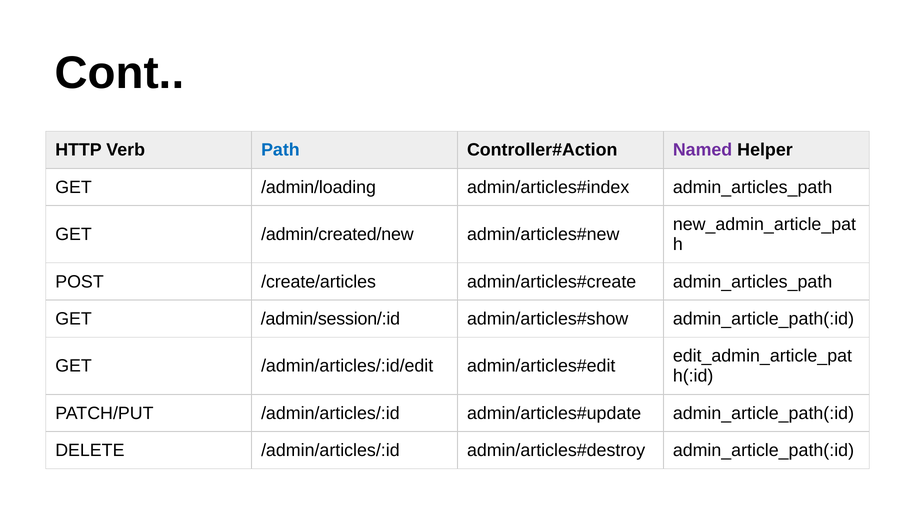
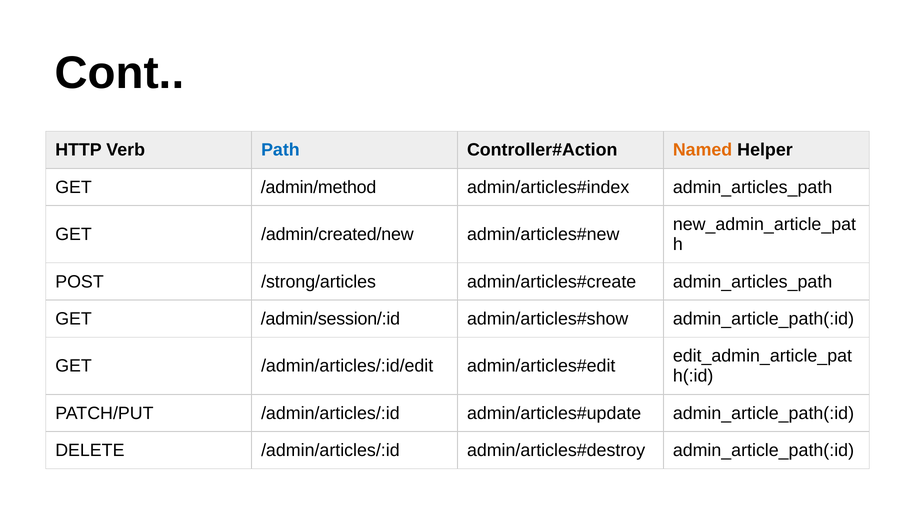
Named colour: purple -> orange
/admin/loading: /admin/loading -> /admin/method
/create/articles: /create/articles -> /strong/articles
